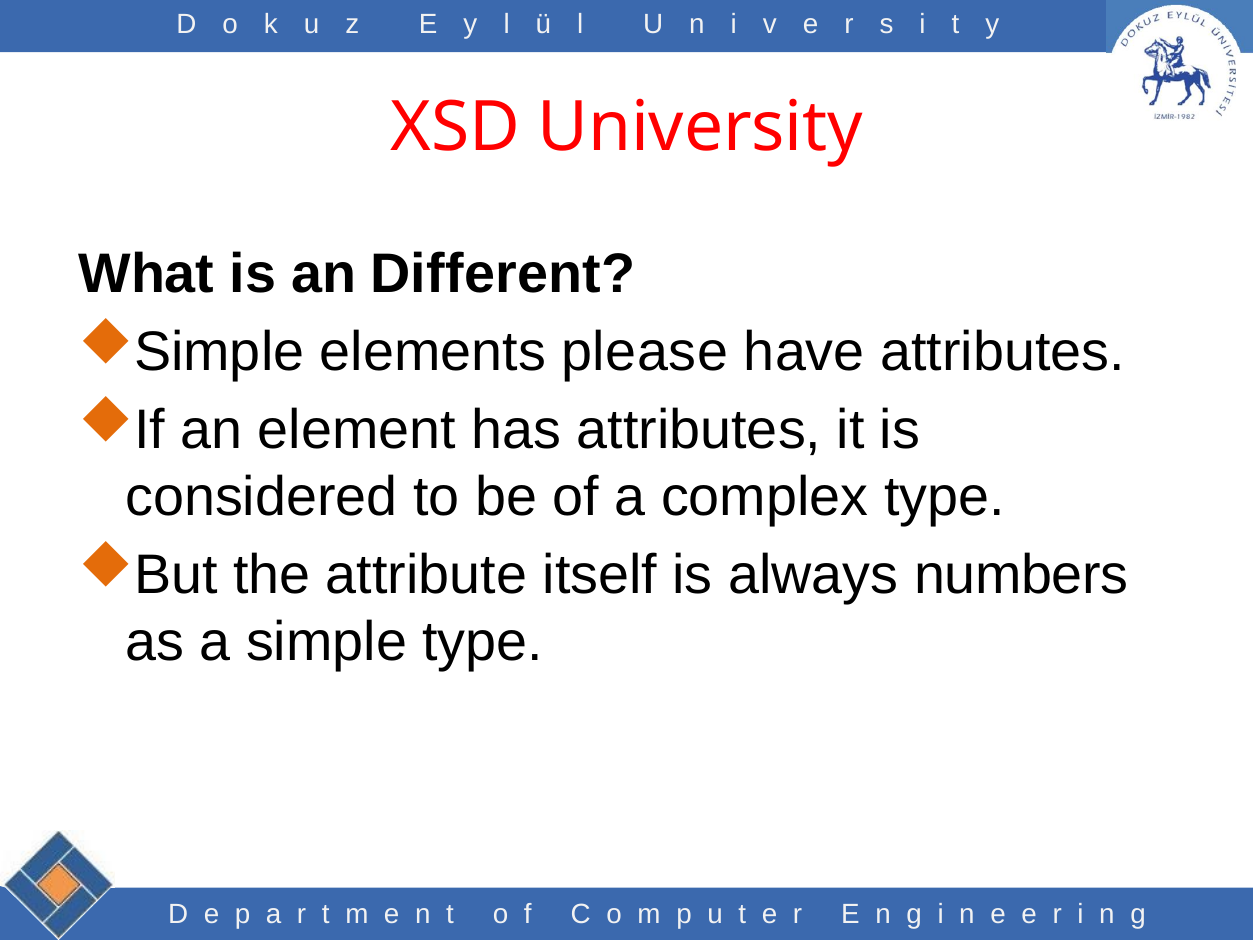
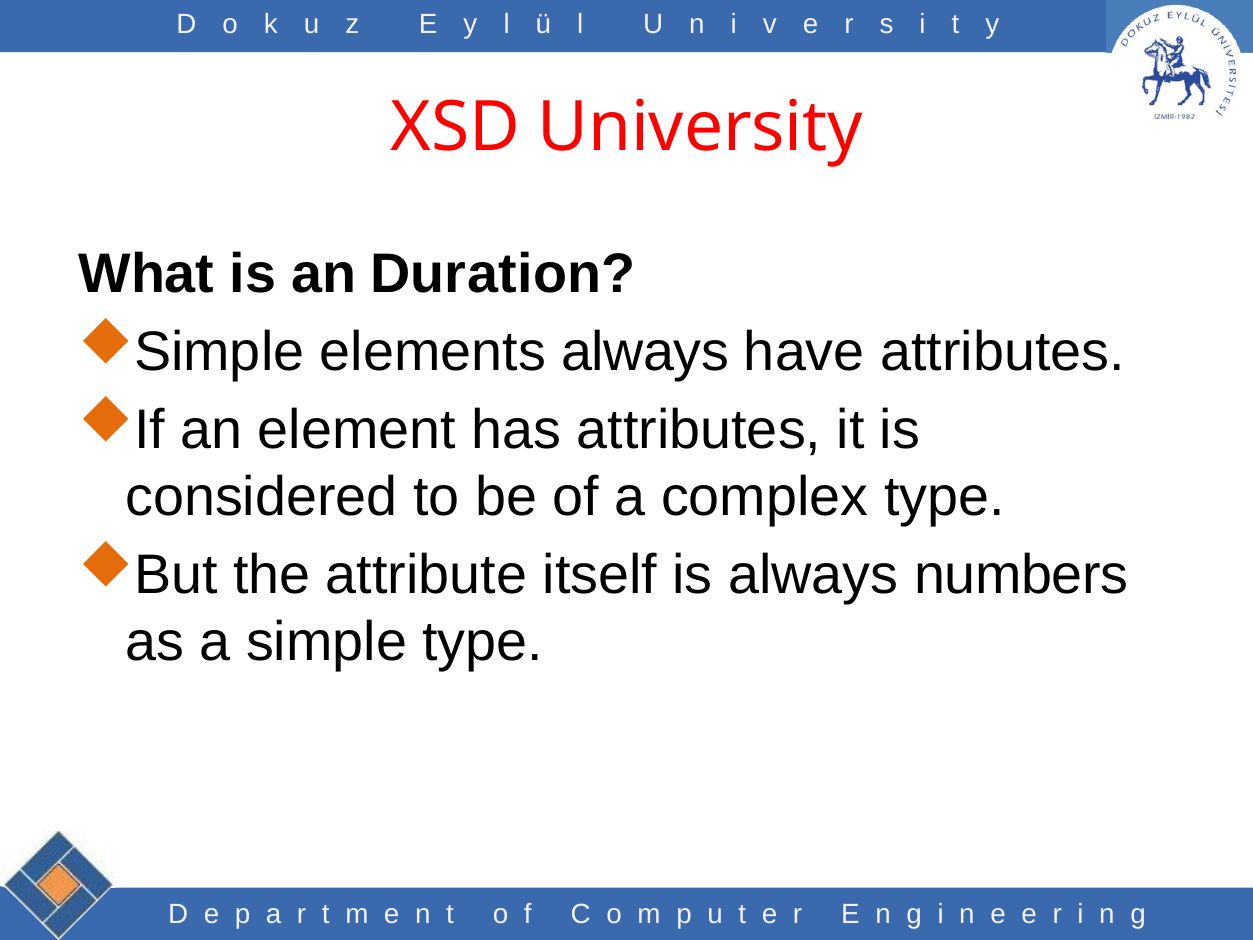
Different: Different -> Duration
elements please: please -> always
